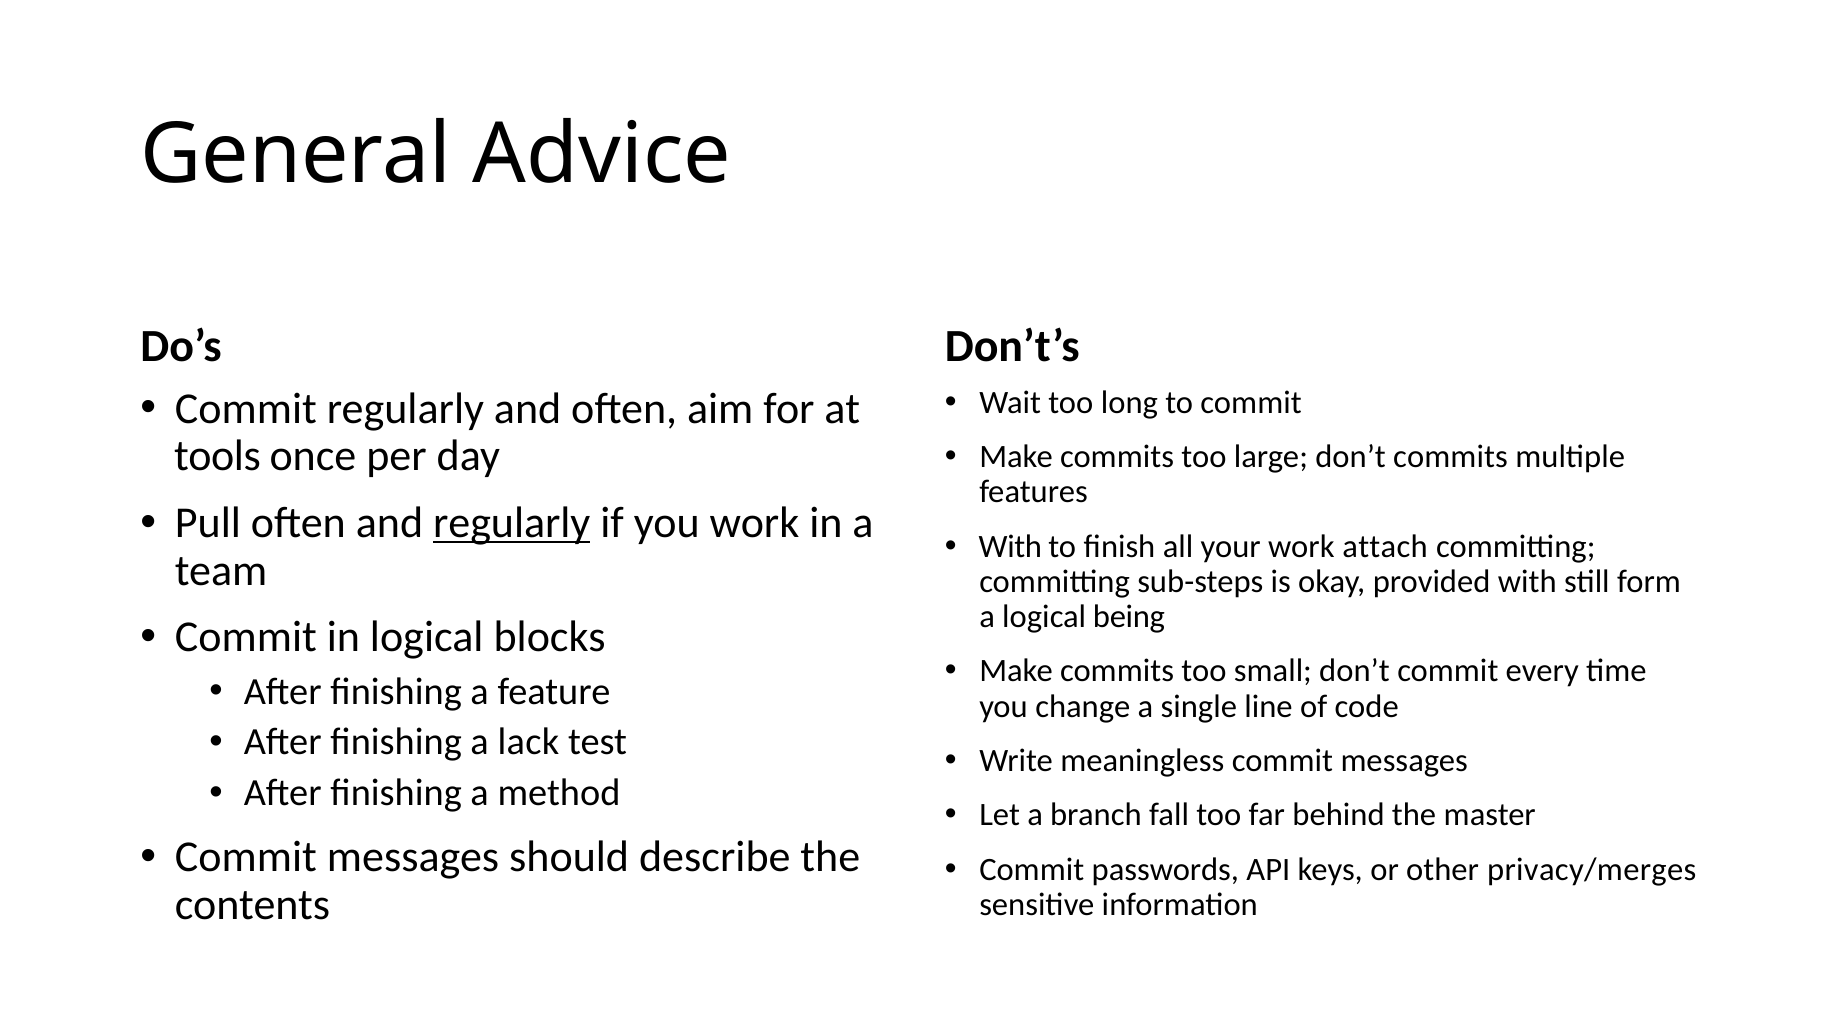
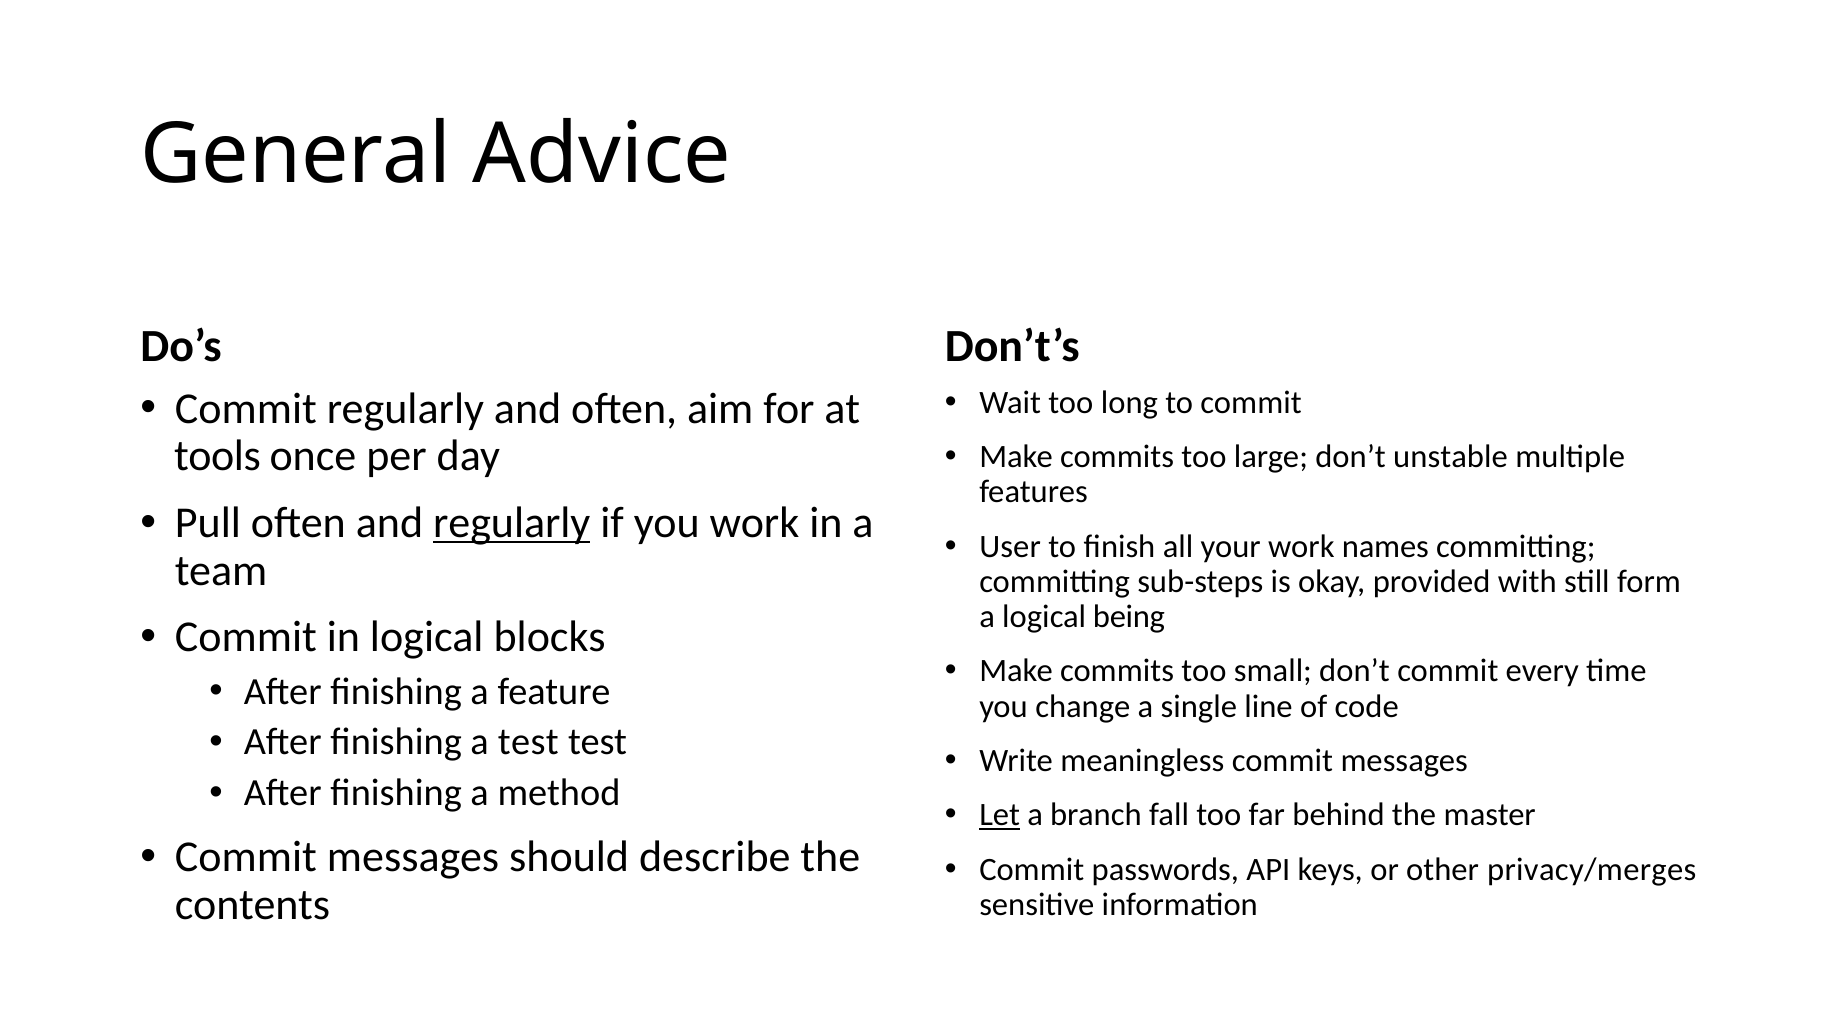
don’t commits: commits -> unstable
With at (1010, 546): With -> User
attach: attach -> names
a lack: lack -> test
Let underline: none -> present
